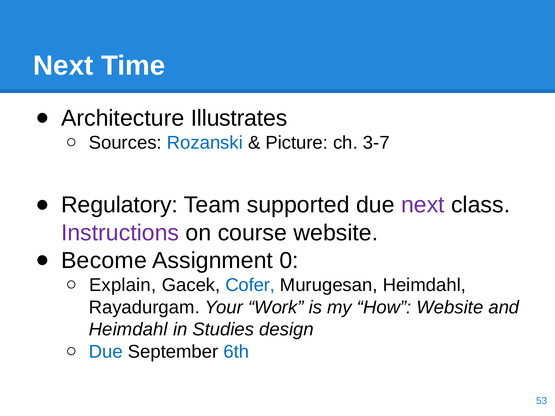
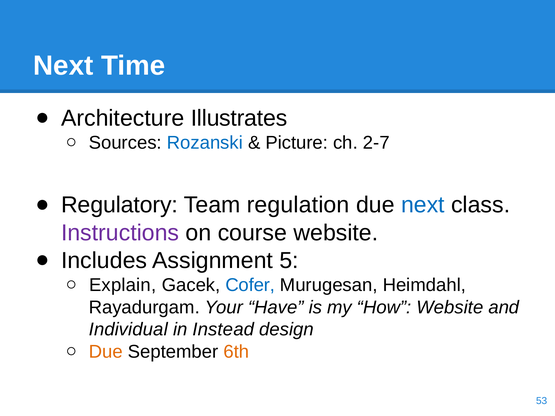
3-7: 3-7 -> 2-7
supported: supported -> regulation
next at (423, 205) colour: purple -> blue
Become: Become -> Includes
0: 0 -> 5
Work: Work -> Have
Heimdahl at (128, 330): Heimdahl -> Individual
Studies: Studies -> Instead
Due at (106, 352) colour: blue -> orange
6th colour: blue -> orange
